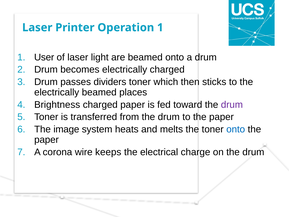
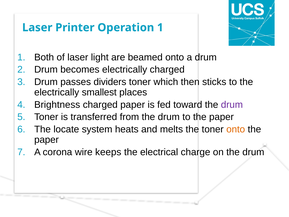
User: User -> Both
electrically beamed: beamed -> smallest
image: image -> locate
onto at (236, 129) colour: blue -> orange
